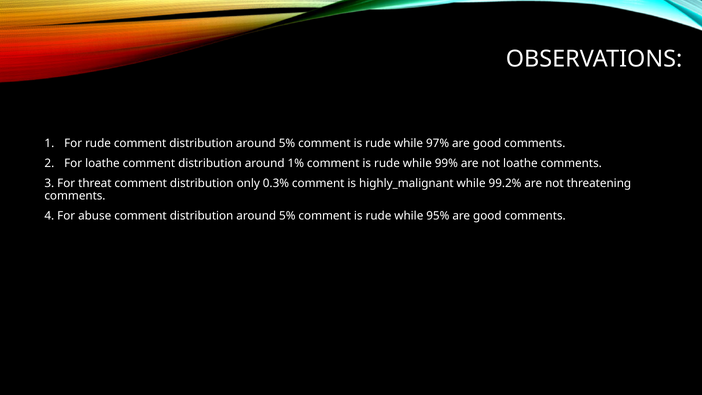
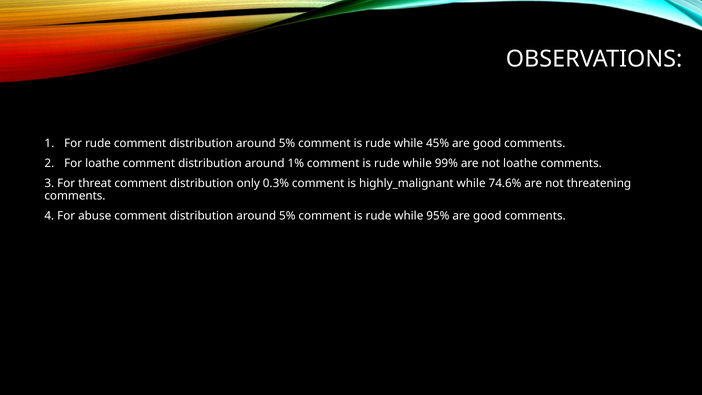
97%: 97% -> 45%
99.2%: 99.2% -> 74.6%
